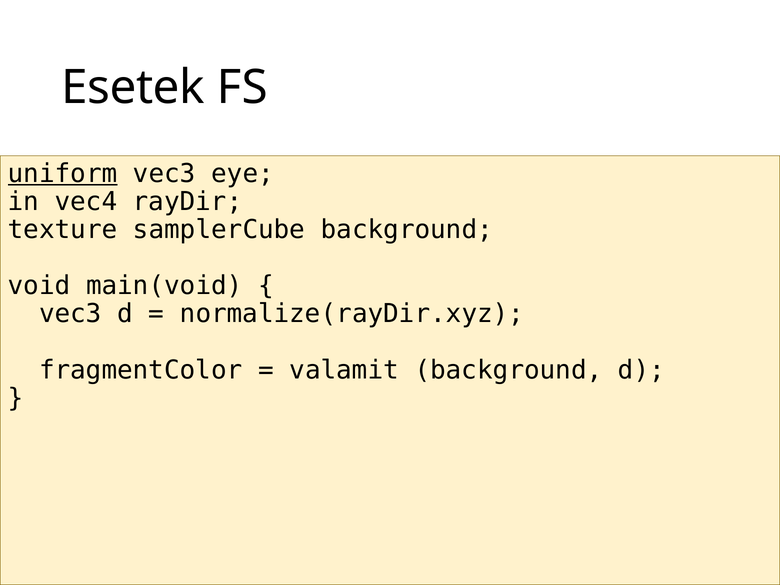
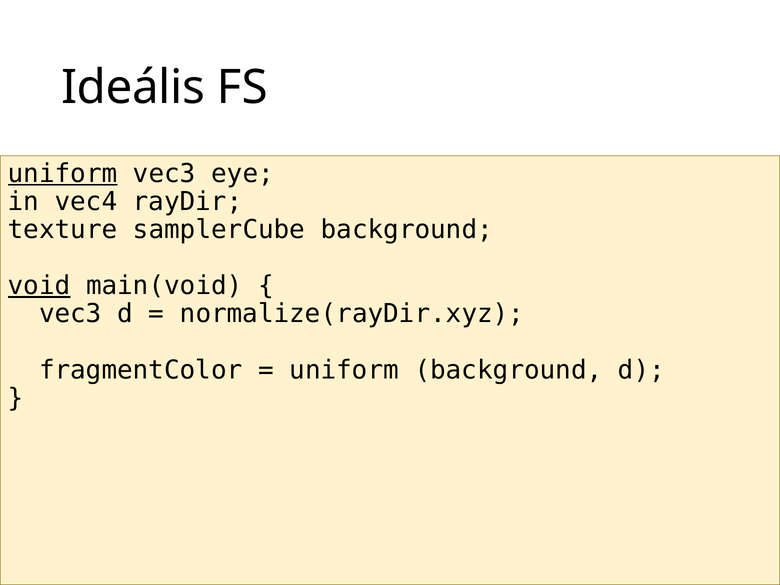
Esetek: Esetek -> Ideális
void underline: none -> present
valamit at (344, 370): valamit -> uniform
